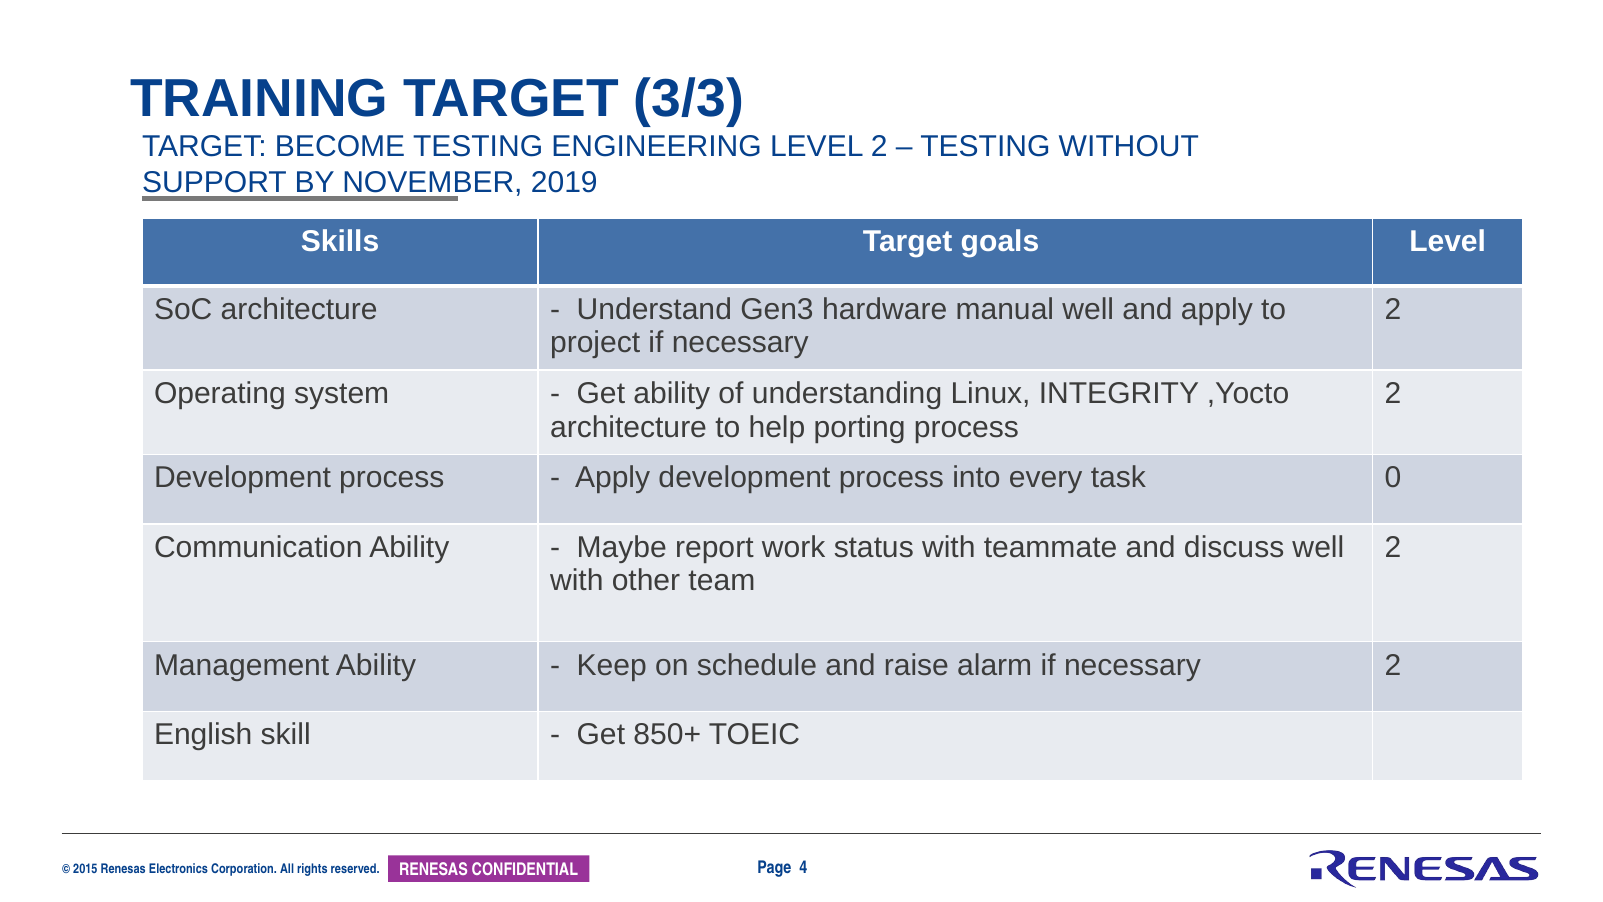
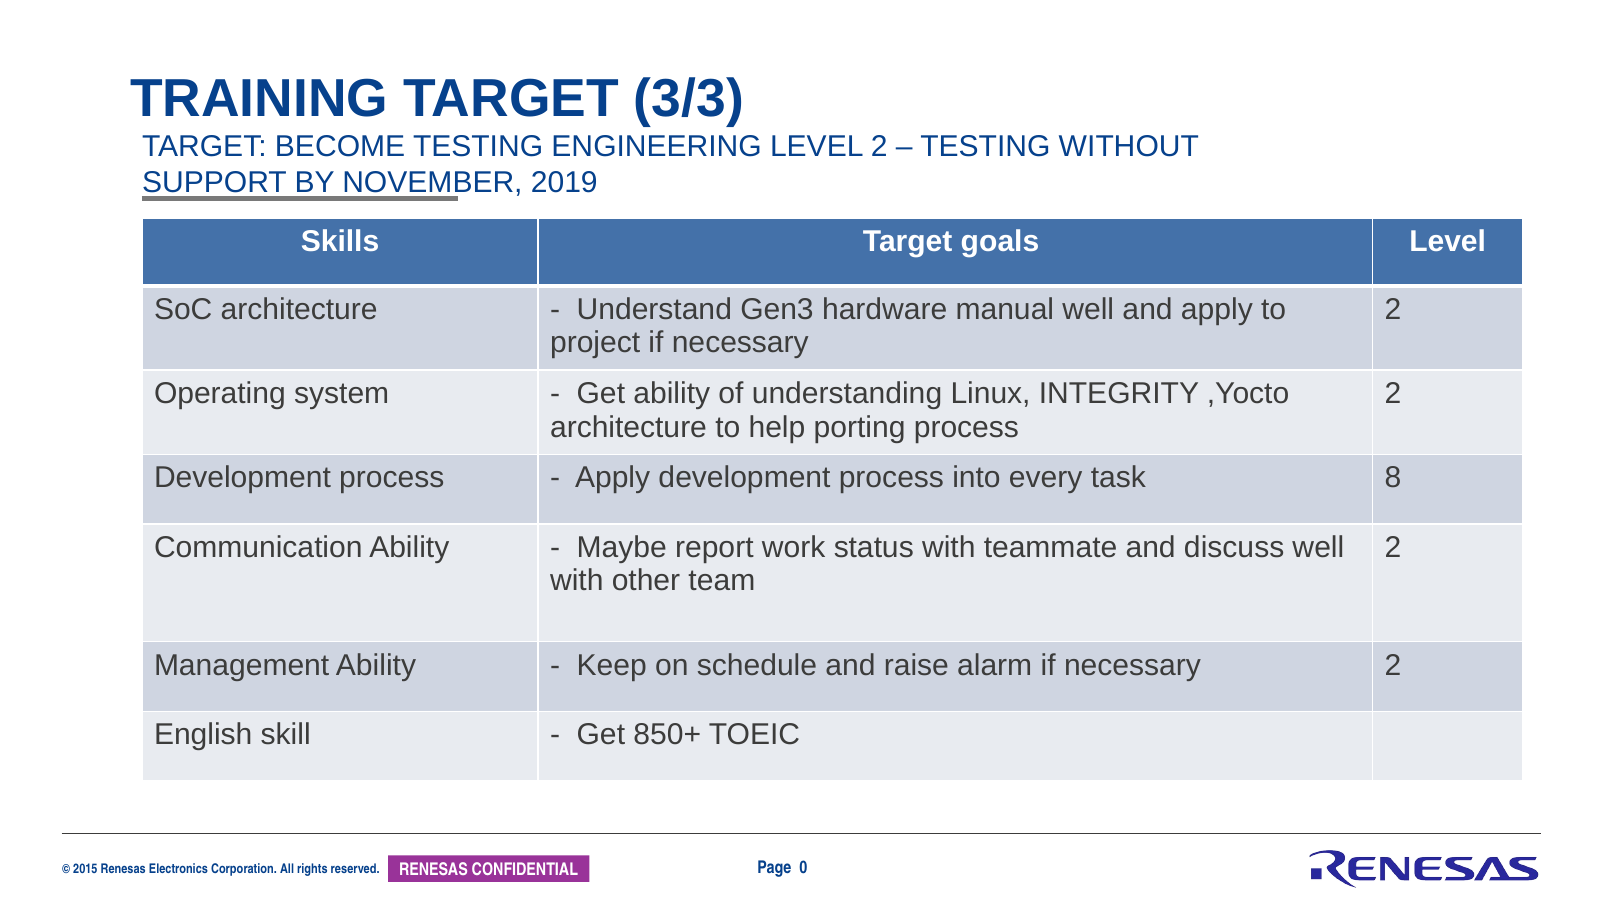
0: 0 -> 8
4: 4 -> 0
